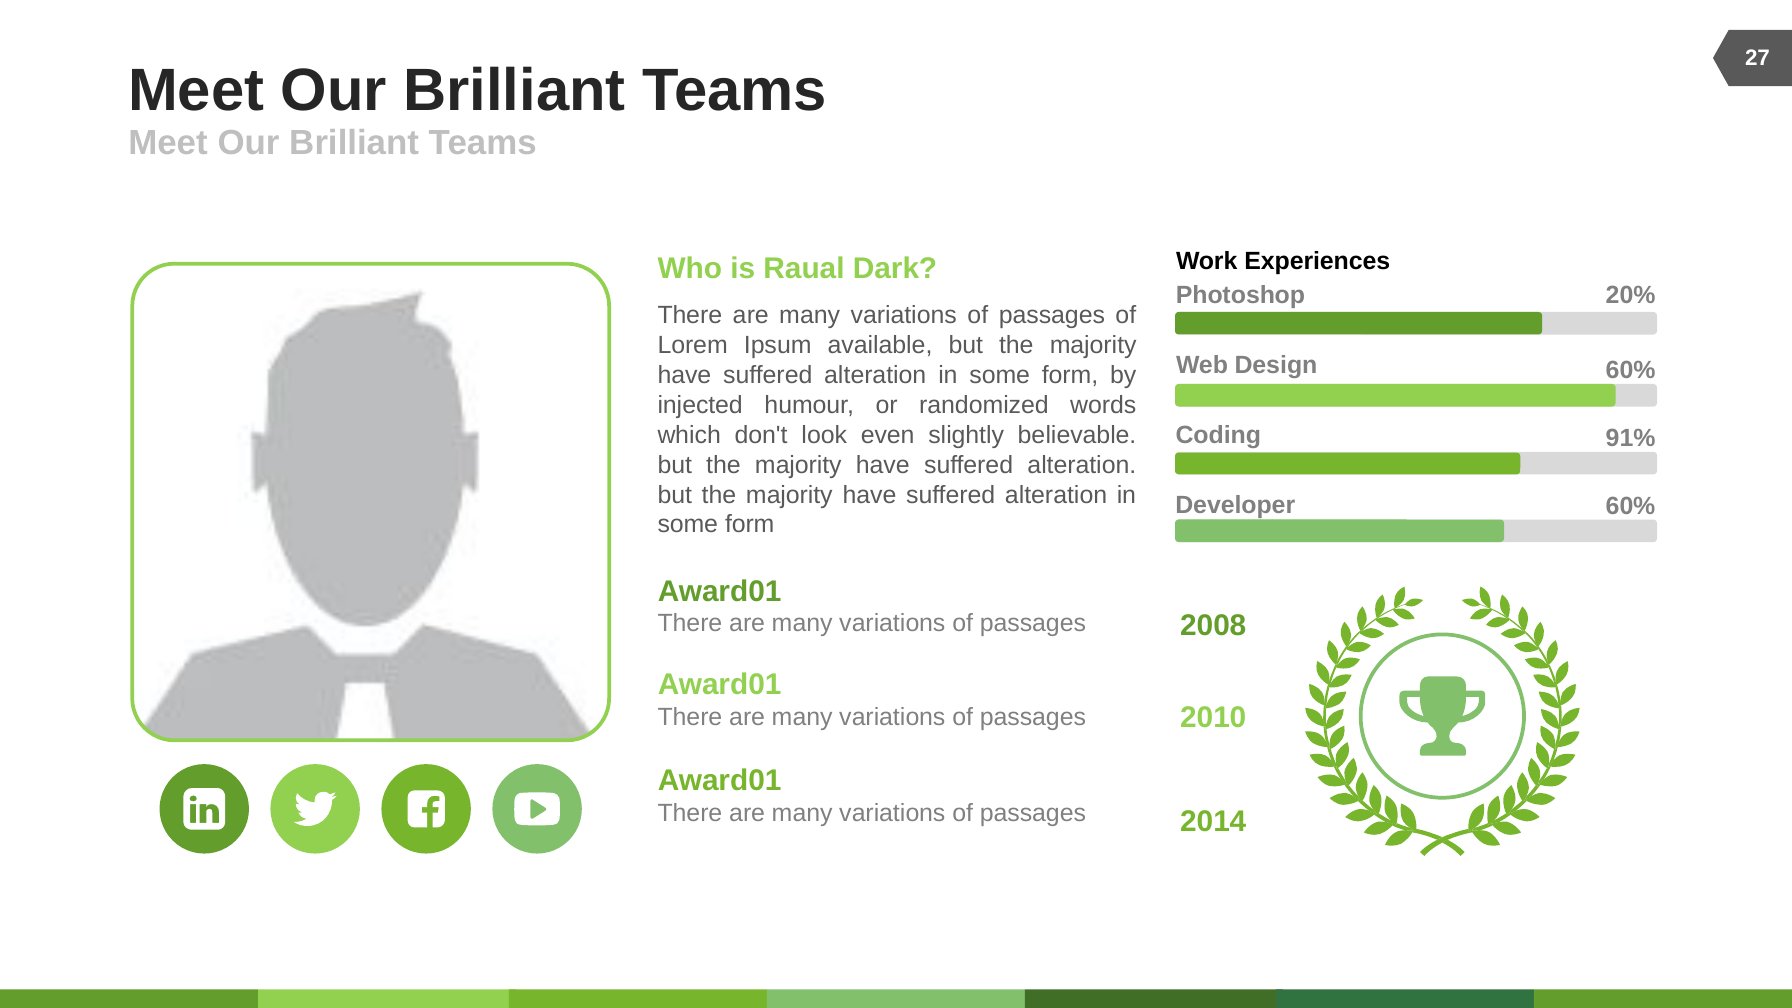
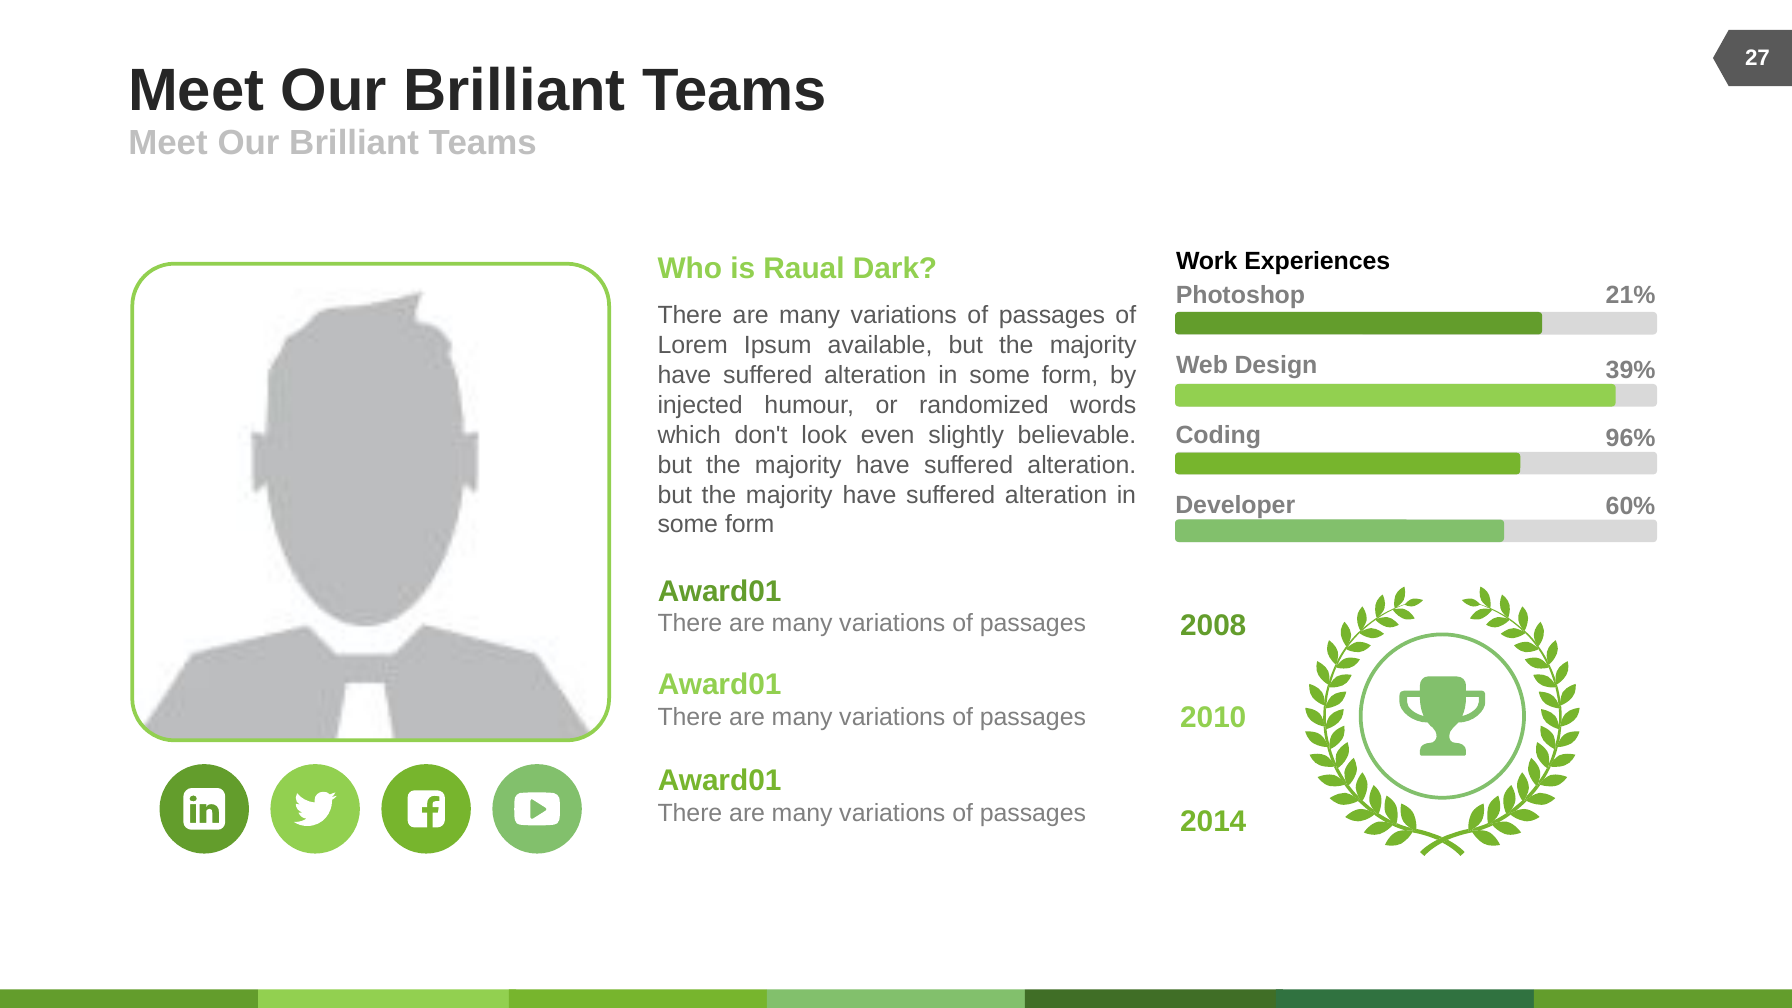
20%: 20% -> 21%
Design 60%: 60% -> 39%
91%: 91% -> 96%
